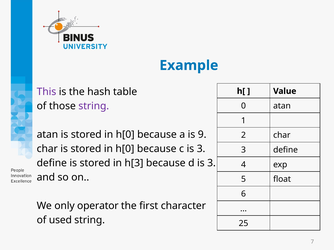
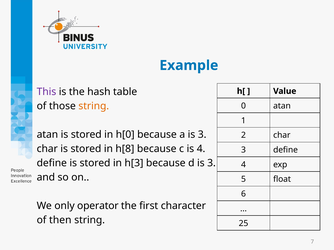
string at (94, 106) colour: purple -> orange
a is 9: 9 -> 3
h[0 at (125, 149): h[0 -> h[8
c is 3: 3 -> 4
used: used -> then
